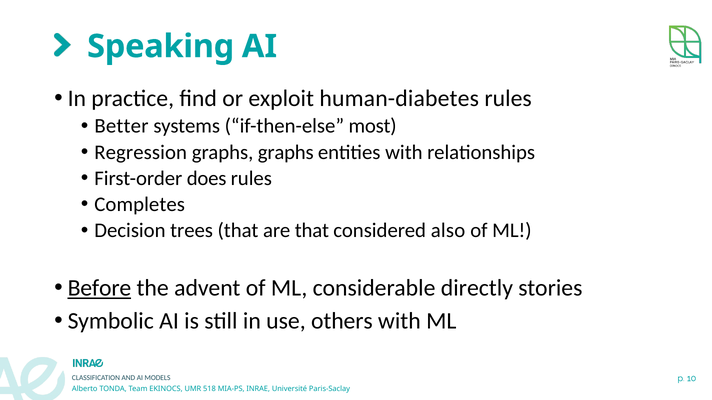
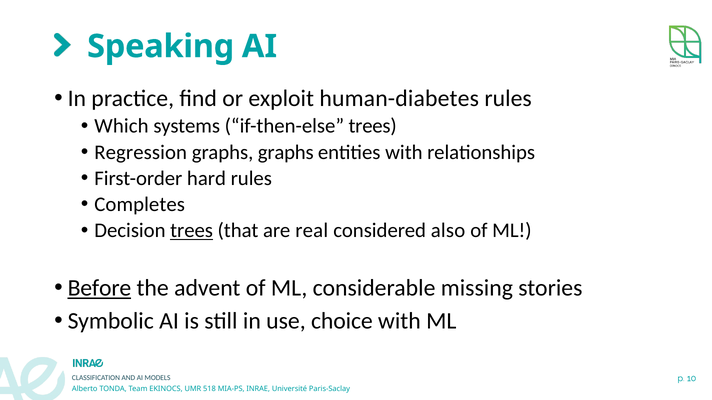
Better: Better -> Which
if-then-else most: most -> trees
does: does -> hard
trees at (192, 231) underline: none -> present
are that: that -> real
directly: directly -> missing
others: others -> choice
